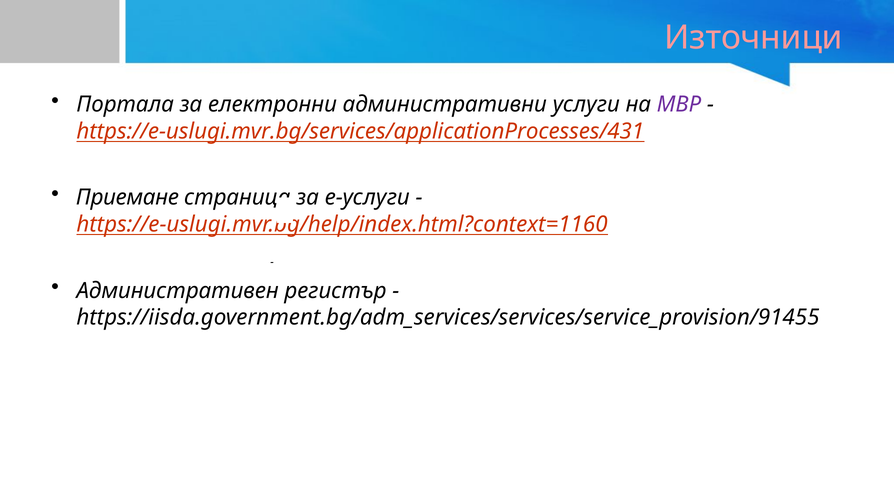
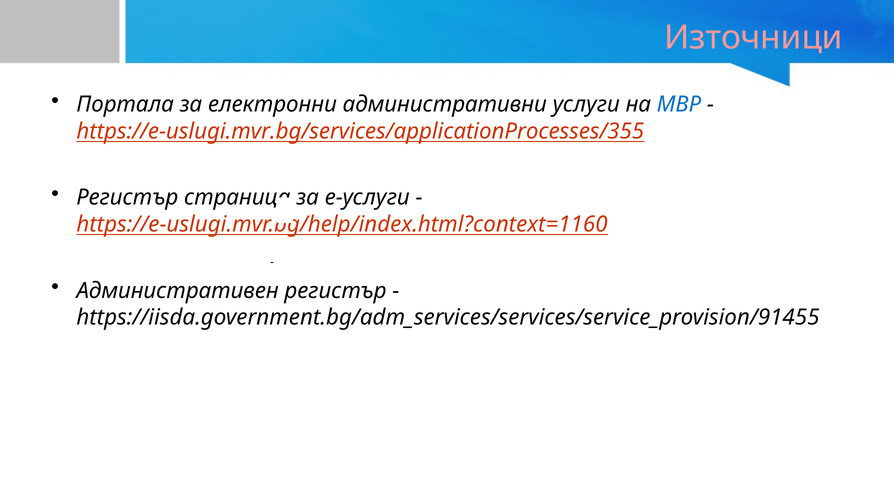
МВР colour: purple -> blue
https://e-uslugi.mvr.bg/services/applicationProcesses/431: https://e-uslugi.mvr.bg/services/applicationProcesses/431 -> https://e-uslugi.mvr.bg/services/applicationProcesses/355
Приемане at (127, 197): Приемане -> Регистър
